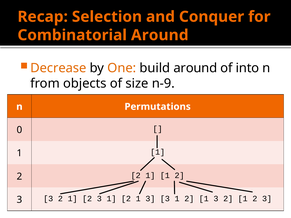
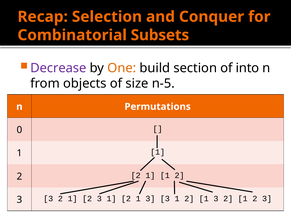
Combinatorial Around: Around -> Subsets
Decrease colour: orange -> purple
build around: around -> section
n-9: n-9 -> n-5
